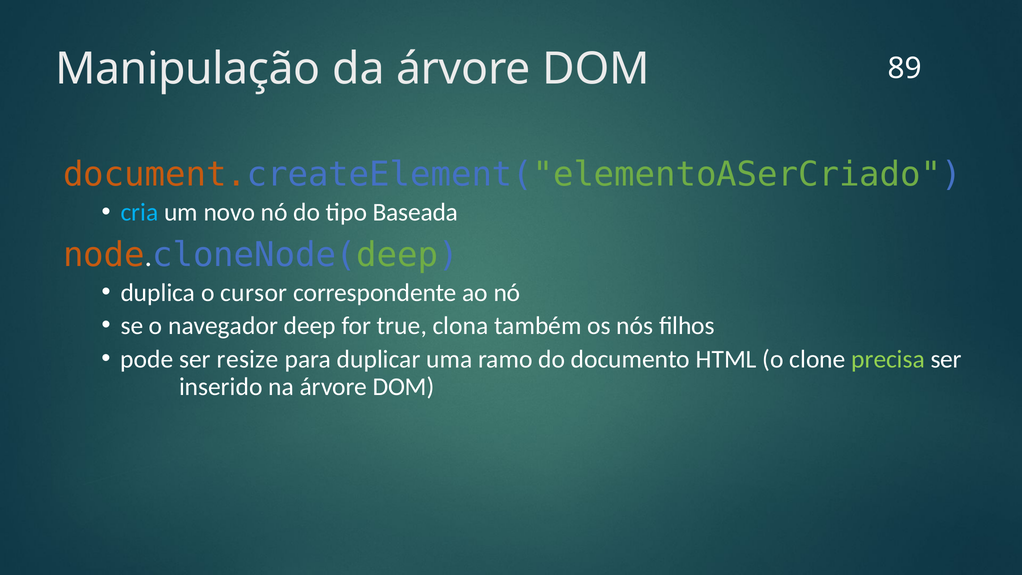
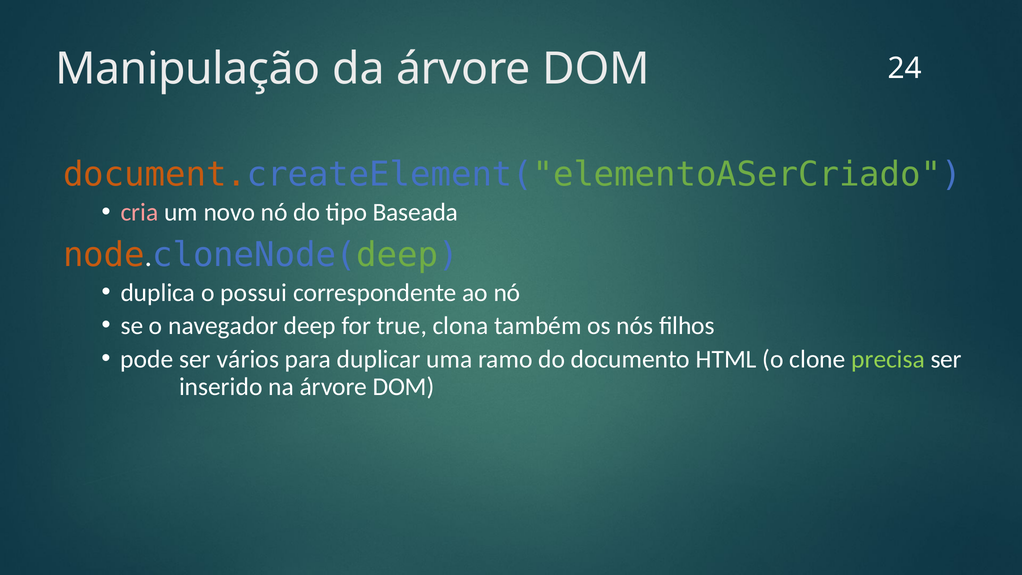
89: 89 -> 24
cria colour: light blue -> pink
cursor: cursor -> possui
resize: resize -> vários
